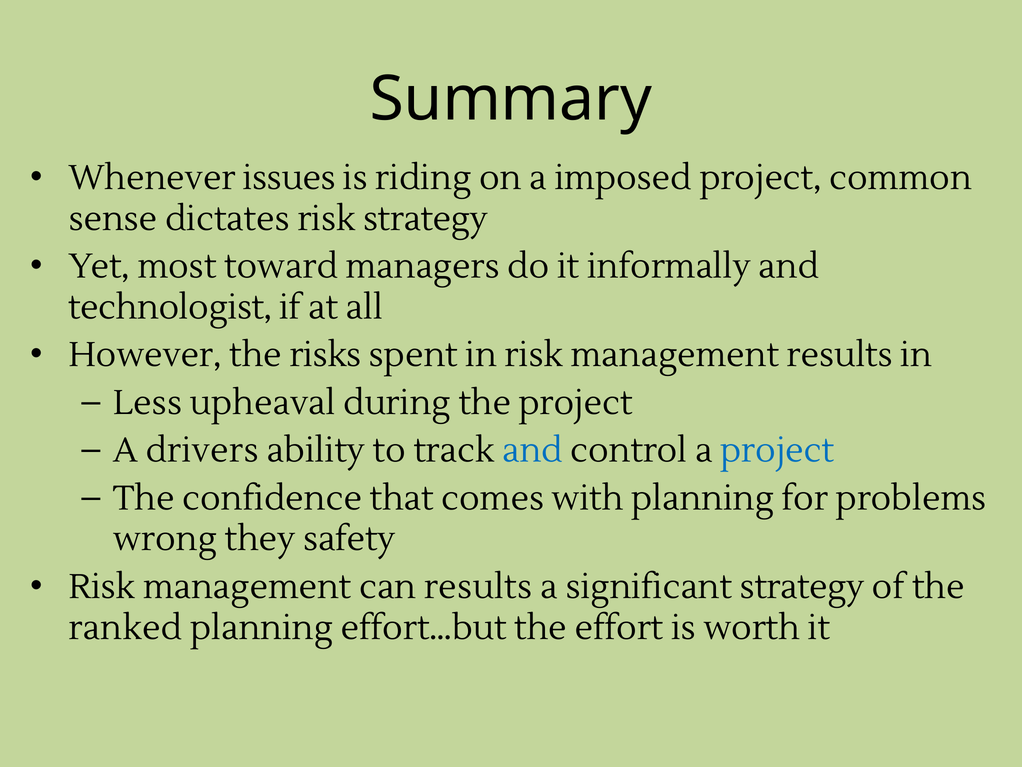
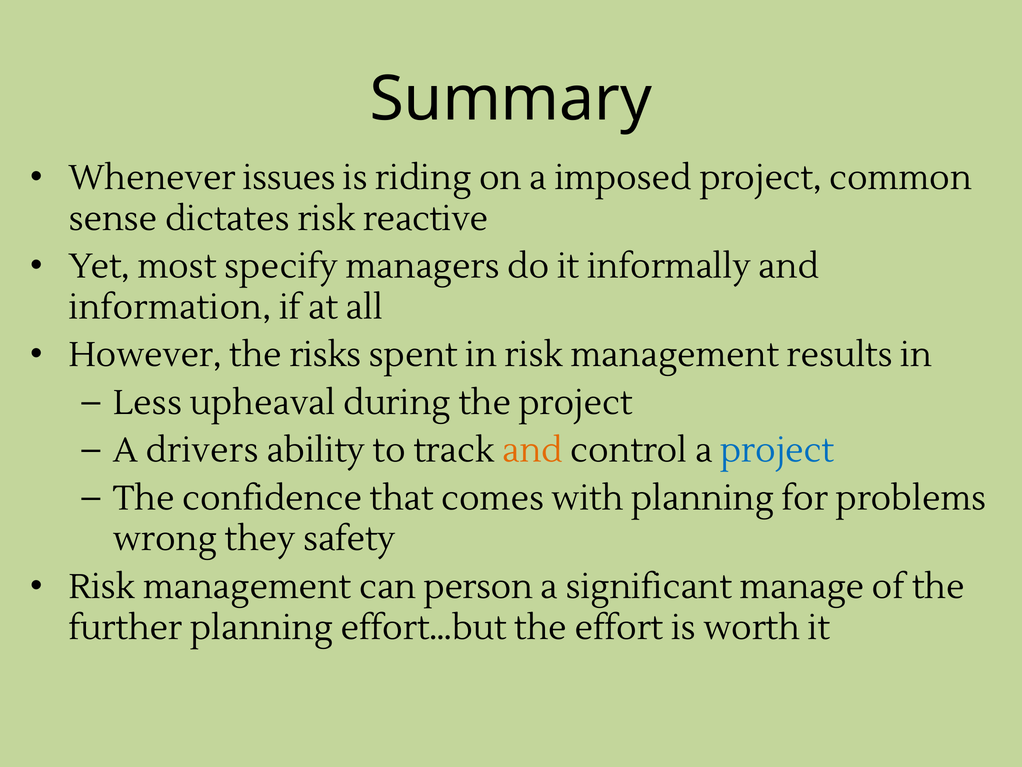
risk strategy: strategy -> reactive
toward: toward -> specify
technologist: technologist -> information
and at (532, 450) colour: blue -> orange
can results: results -> person
significant strategy: strategy -> manage
ranked: ranked -> further
